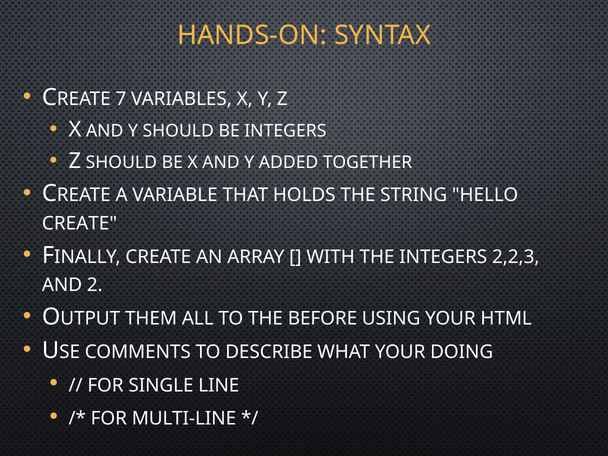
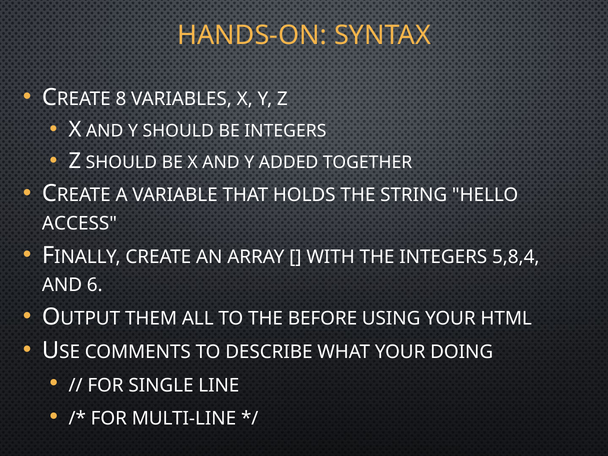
7: 7 -> 8
CREATE at (80, 223): CREATE -> ACCESS
2,2,3: 2,2,3 -> 5,8,4
2: 2 -> 6
